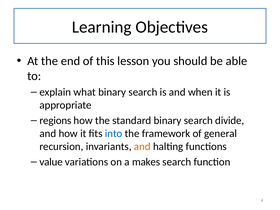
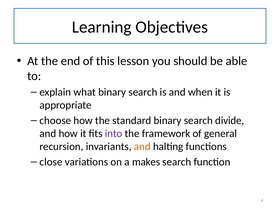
regions: regions -> choose
into colour: blue -> purple
value: value -> close
